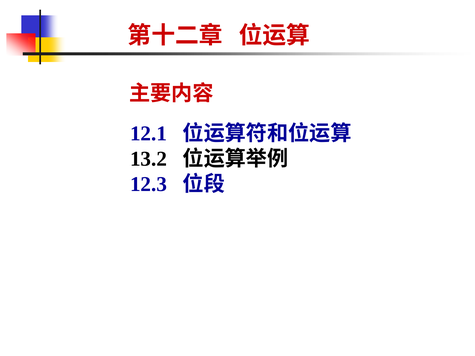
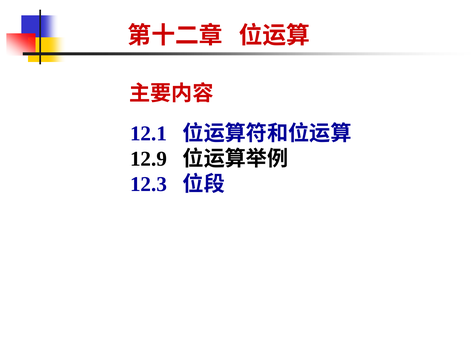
13.2: 13.2 -> 12.9
